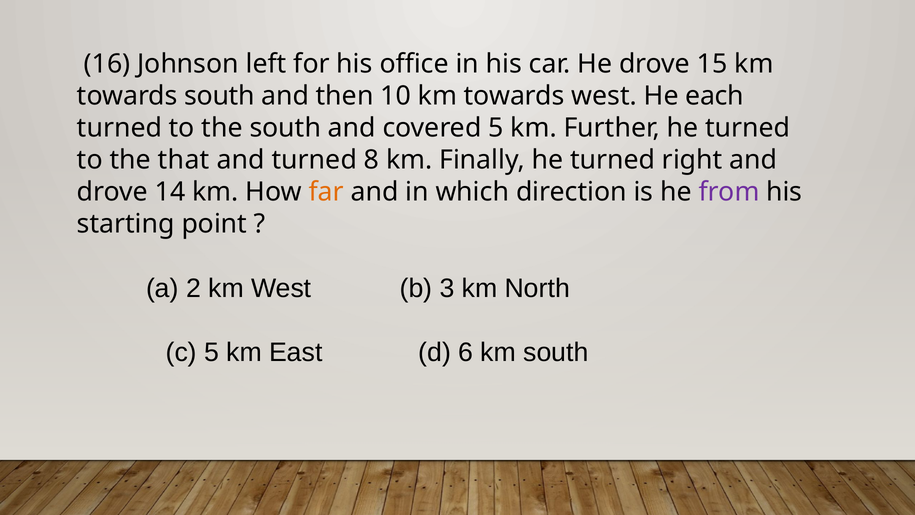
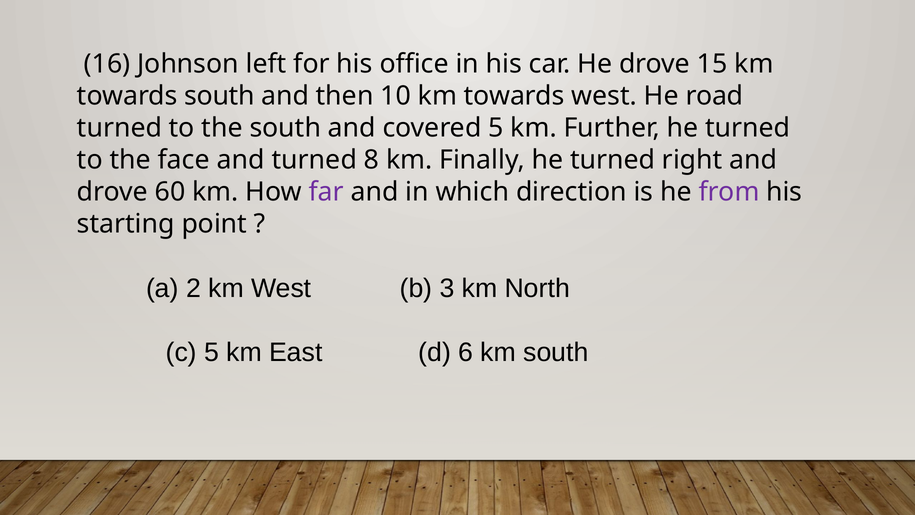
each: each -> road
that: that -> face
14: 14 -> 60
far colour: orange -> purple
